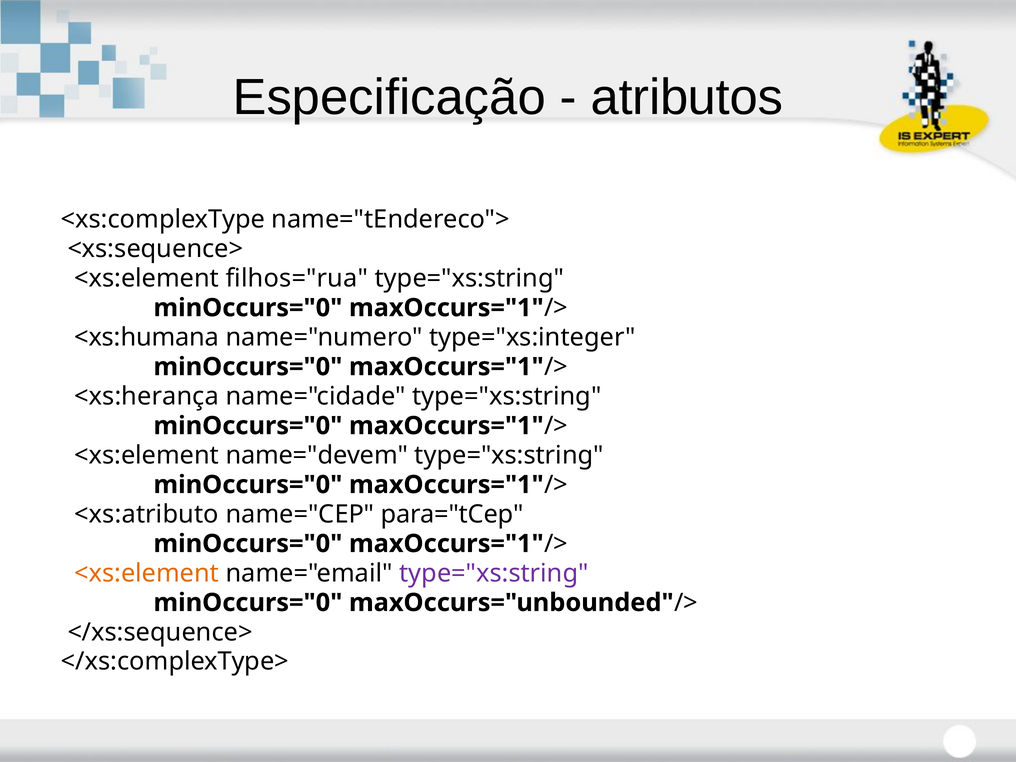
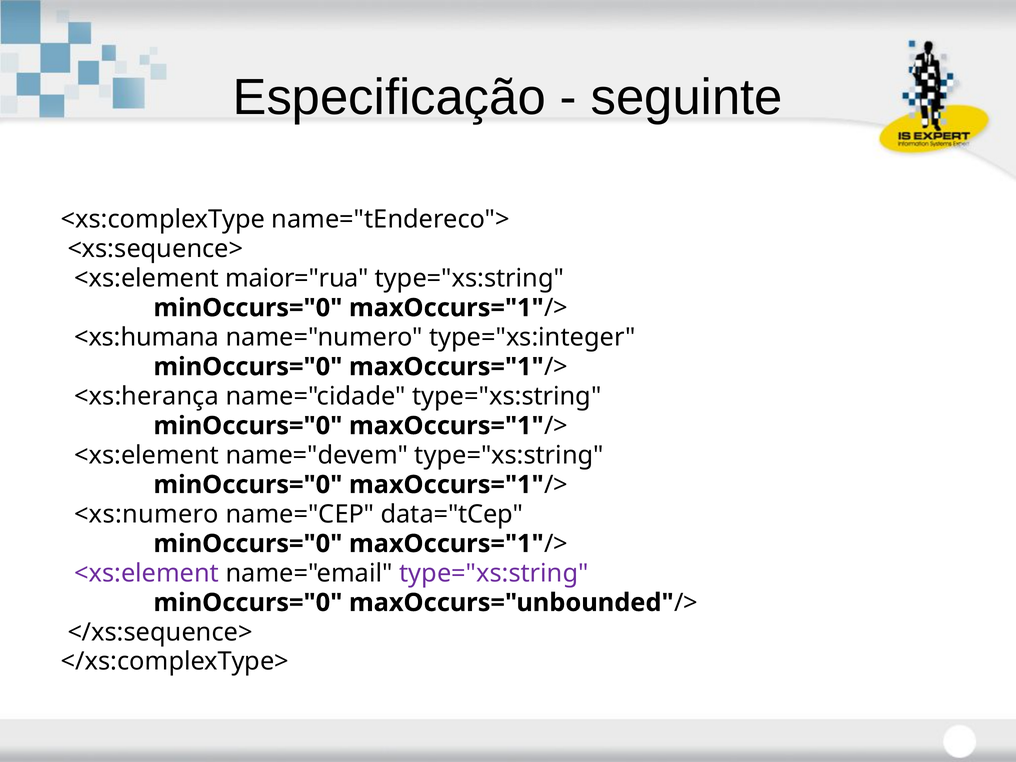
atributos: atributos -> seguinte
filhos="rua: filhos="rua -> maior="rua
<xs:atributo: <xs:atributo -> <xs:numero
para="tCep: para="tCep -> data="tCep
<xs:element at (147, 573) colour: orange -> purple
